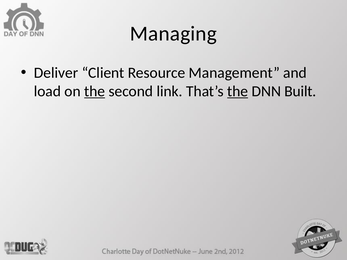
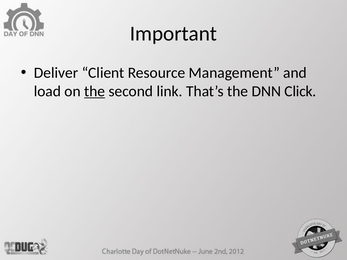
Managing: Managing -> Important
the at (238, 91) underline: present -> none
Built: Built -> Click
